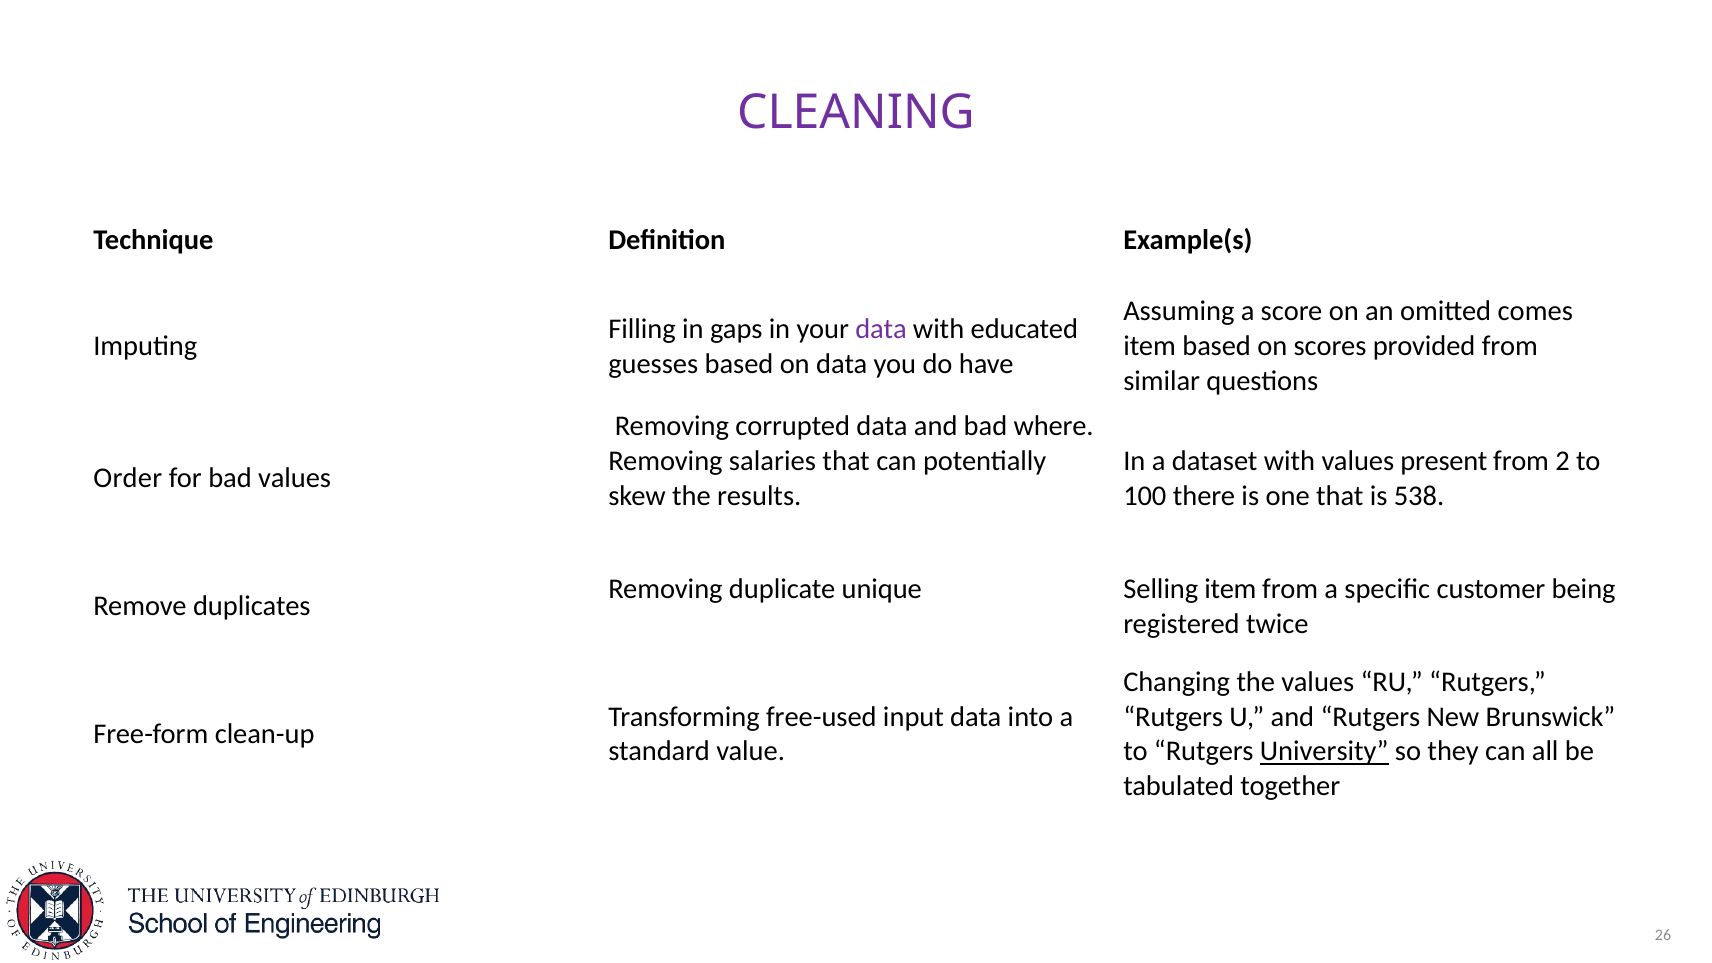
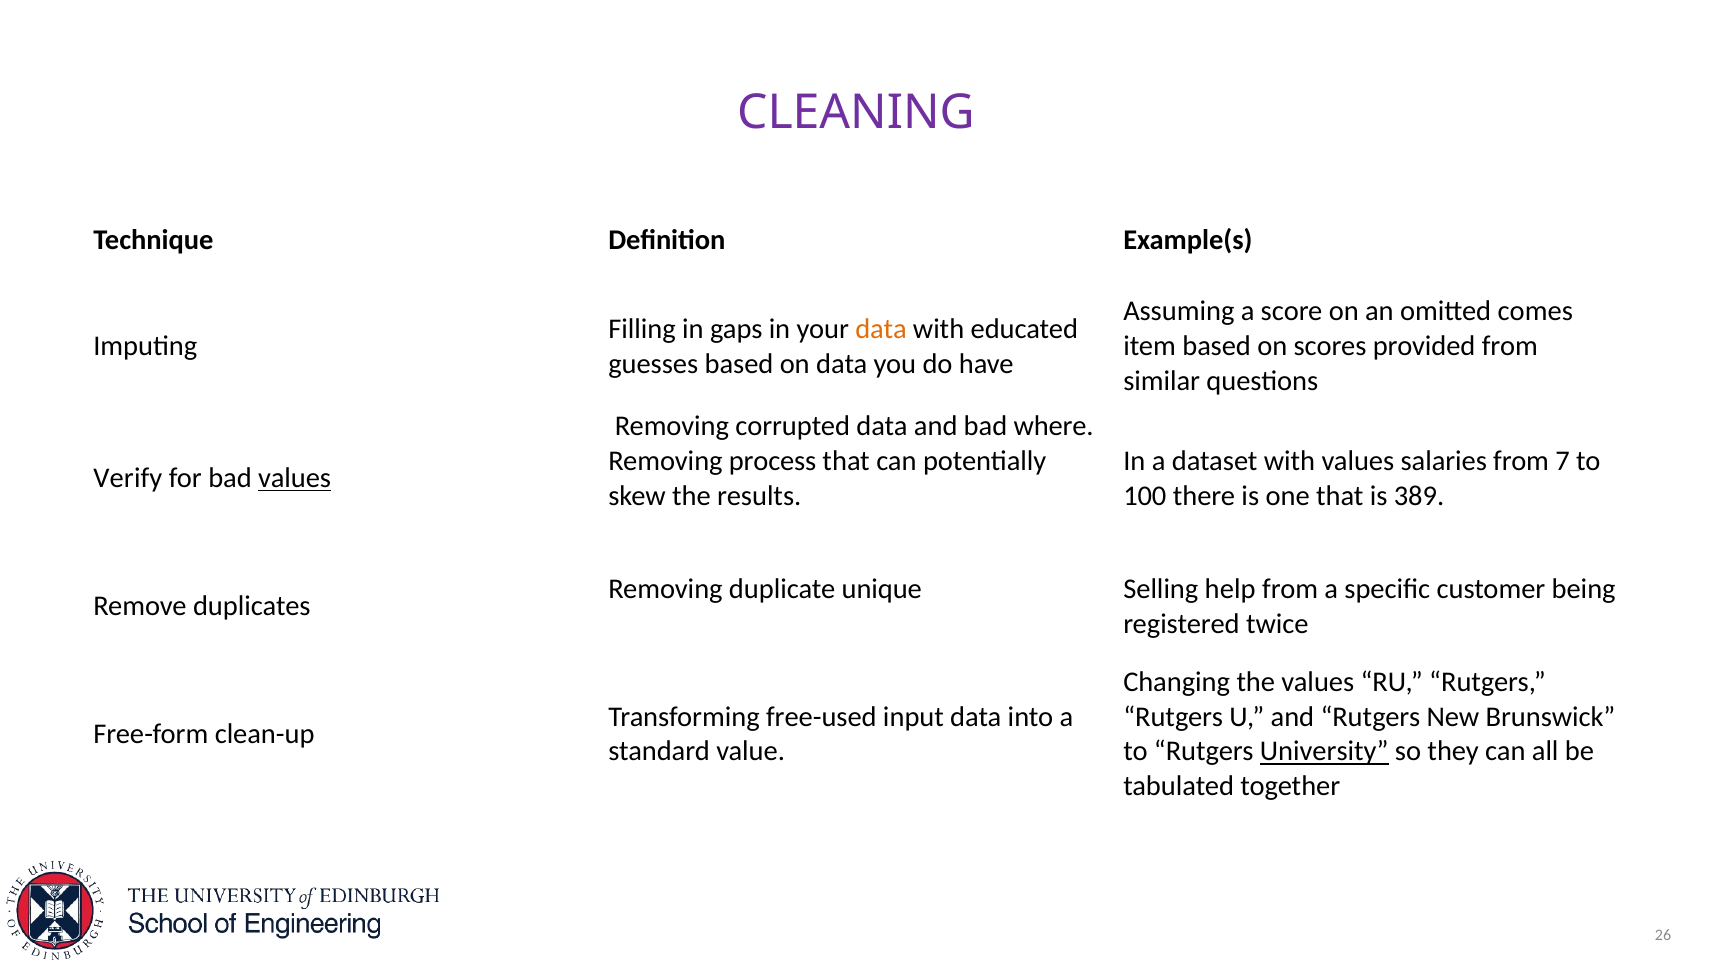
data at (881, 329) colour: purple -> orange
salaries: salaries -> process
present: present -> salaries
2: 2 -> 7
Order: Order -> Verify
values at (295, 478) underline: none -> present
538: 538 -> 389
Selling item: item -> help
